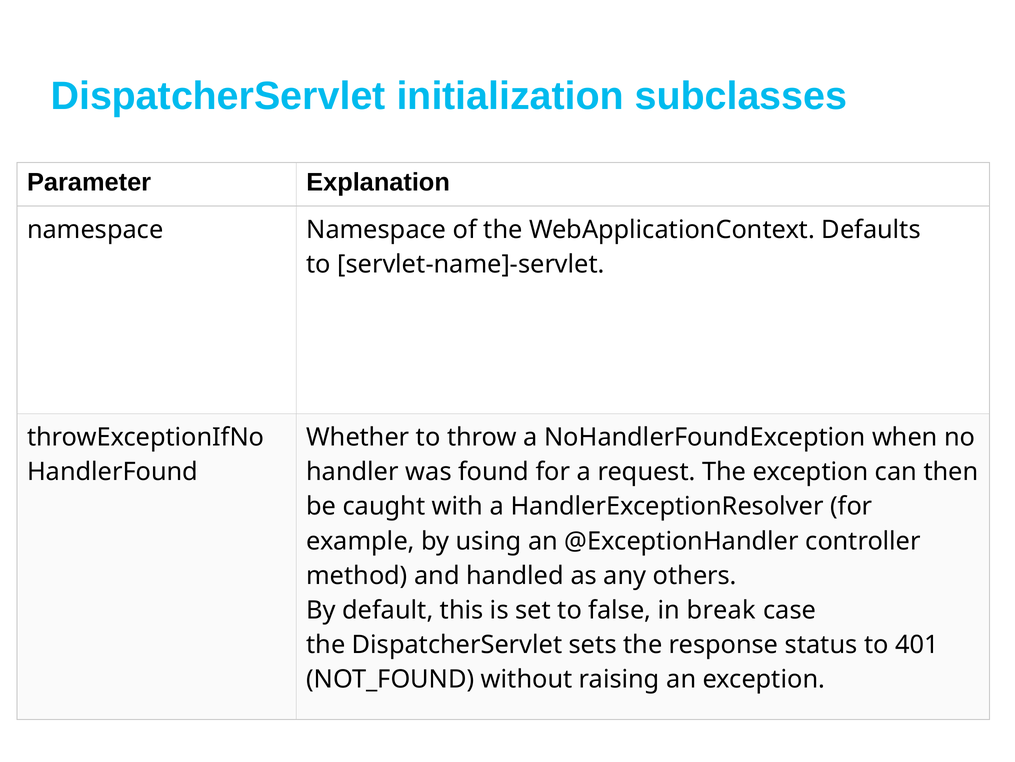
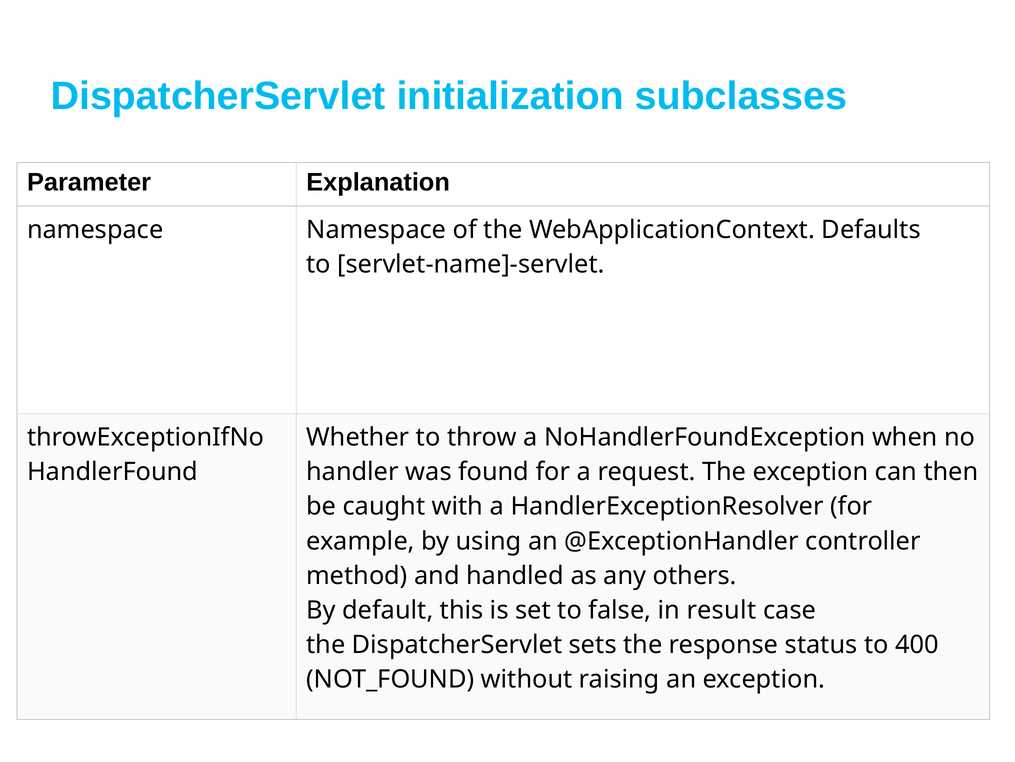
break: break -> result
401: 401 -> 400
